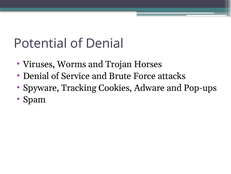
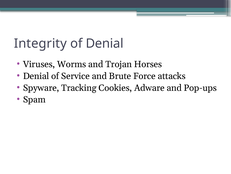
Potential: Potential -> Integrity
